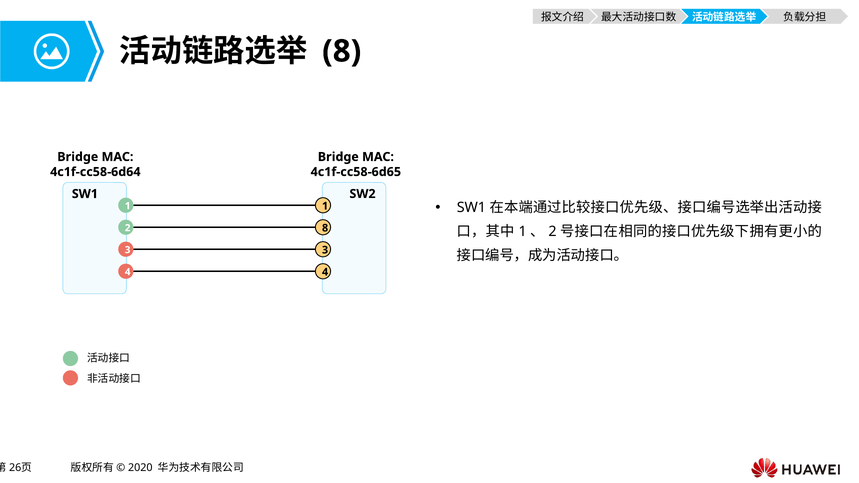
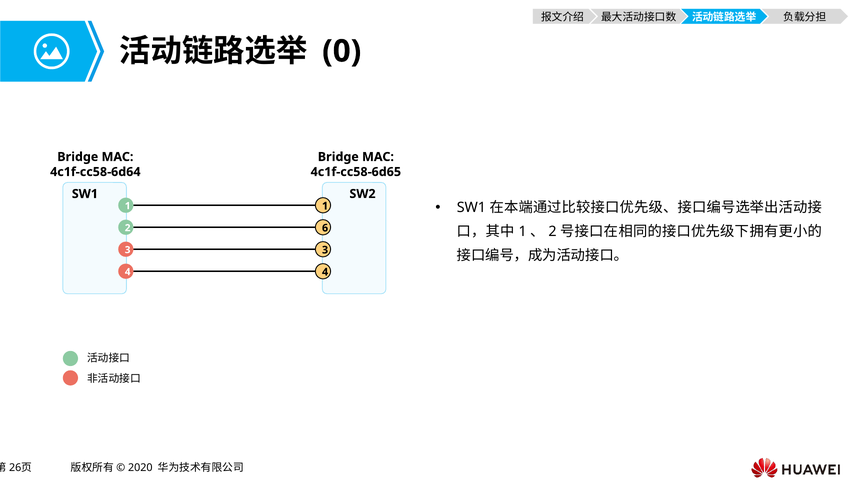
8 at (342, 51): 8 -> 0
2 8: 8 -> 6
